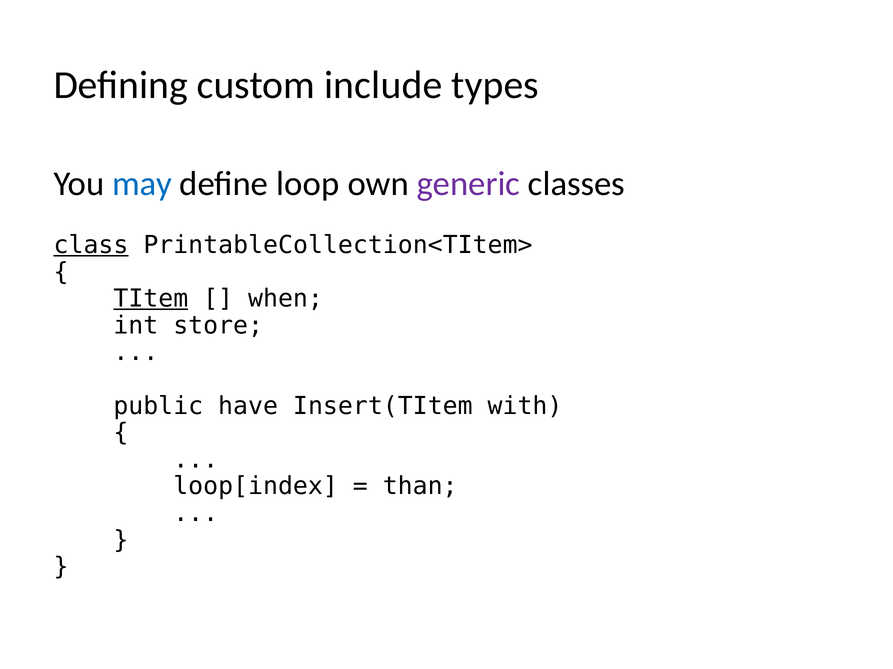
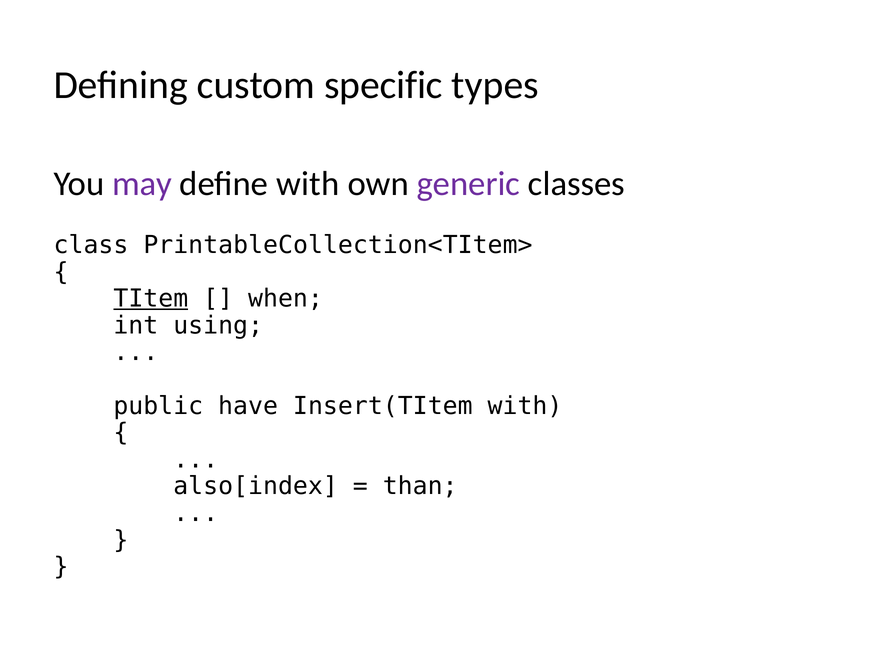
include: include -> specific
may colour: blue -> purple
define loop: loop -> with
class underline: present -> none
store: store -> using
loop[index: loop[index -> also[index
